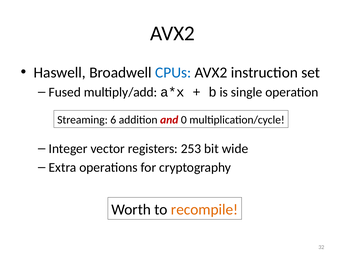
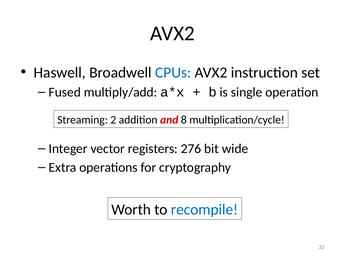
6: 6 -> 2
0: 0 -> 8
253: 253 -> 276
recompile colour: orange -> blue
